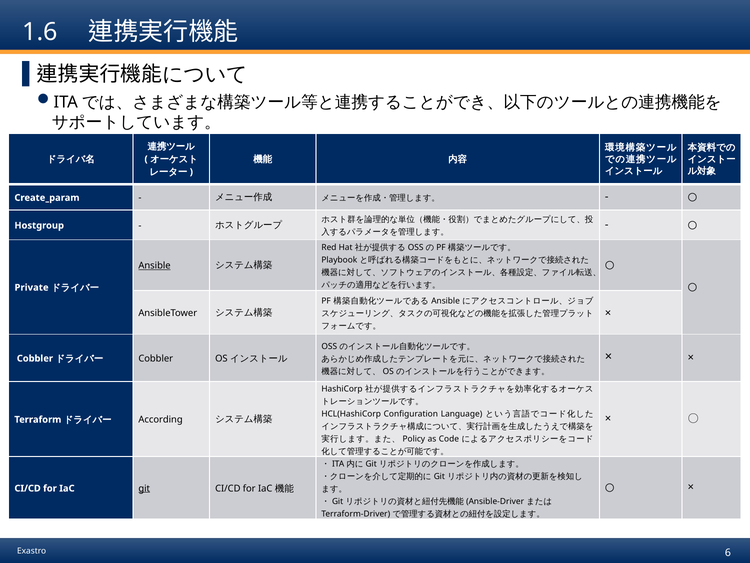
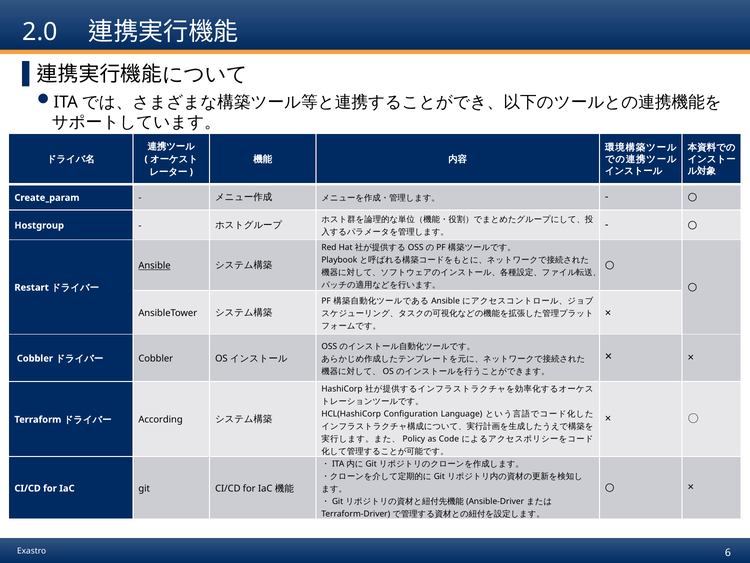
1.6: 1.6 -> 2.0
Private: Private -> Restart
git at (144, 488) underline: present -> none
